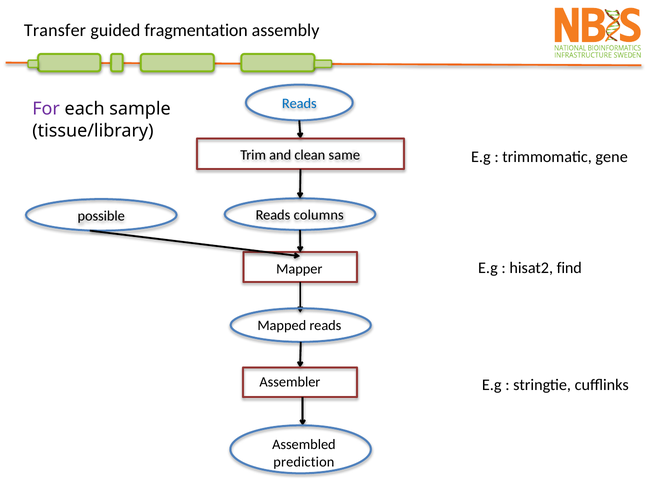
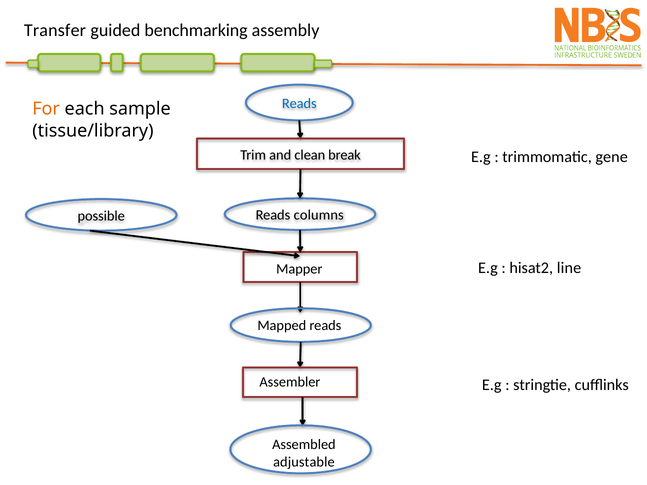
fragmentation: fragmentation -> benchmarking
For colour: purple -> orange
same: same -> break
find: find -> line
prediction: prediction -> adjustable
